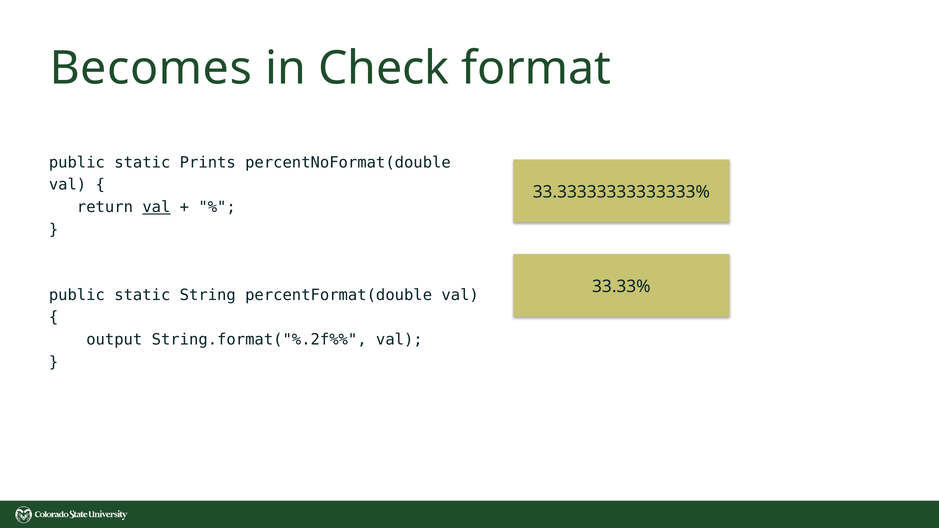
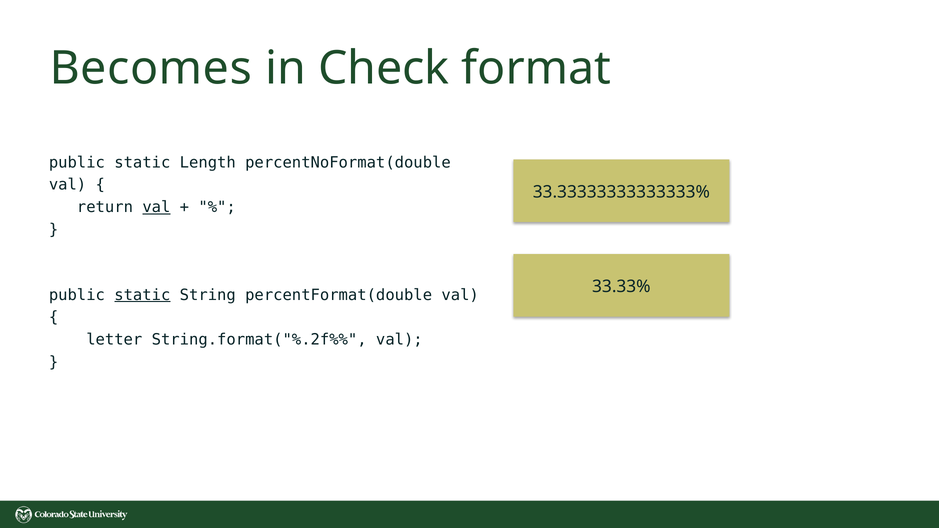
Prints: Prints -> Length
static at (142, 295) underline: none -> present
output: output -> letter
